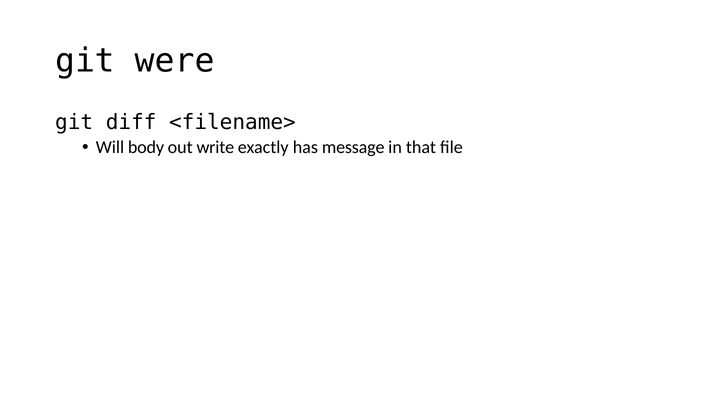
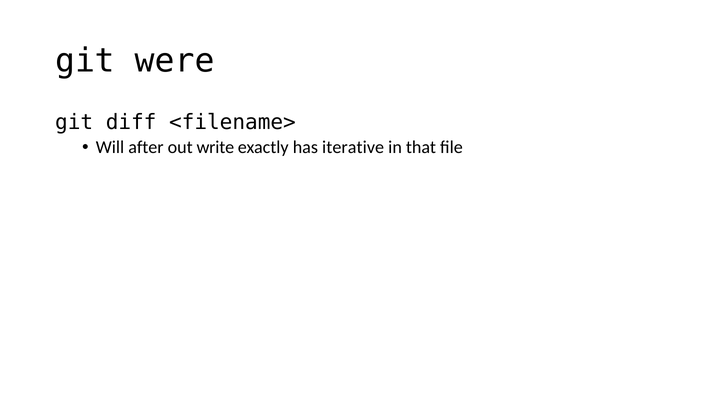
body: body -> after
message: message -> iterative
